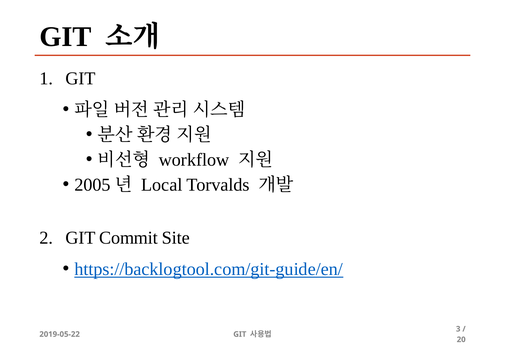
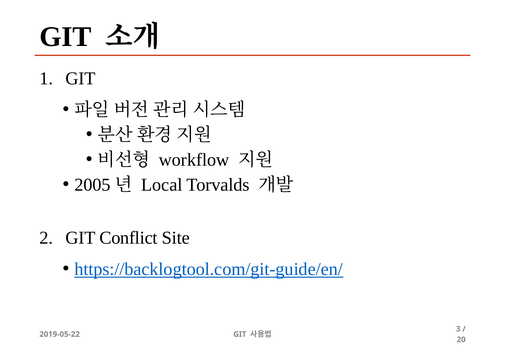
Commit: Commit -> Conflict
